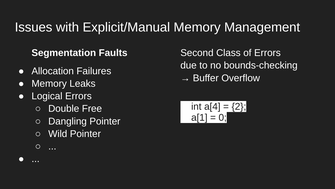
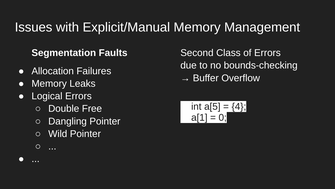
a[4: a[4 -> a[5
2: 2 -> 4
